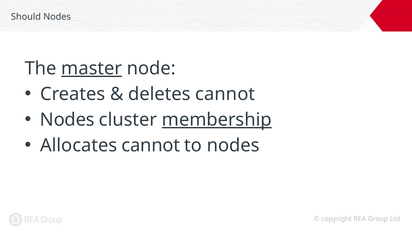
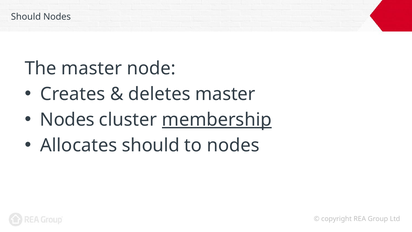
master at (92, 68) underline: present -> none
deletes cannot: cannot -> master
Allocates cannot: cannot -> should
